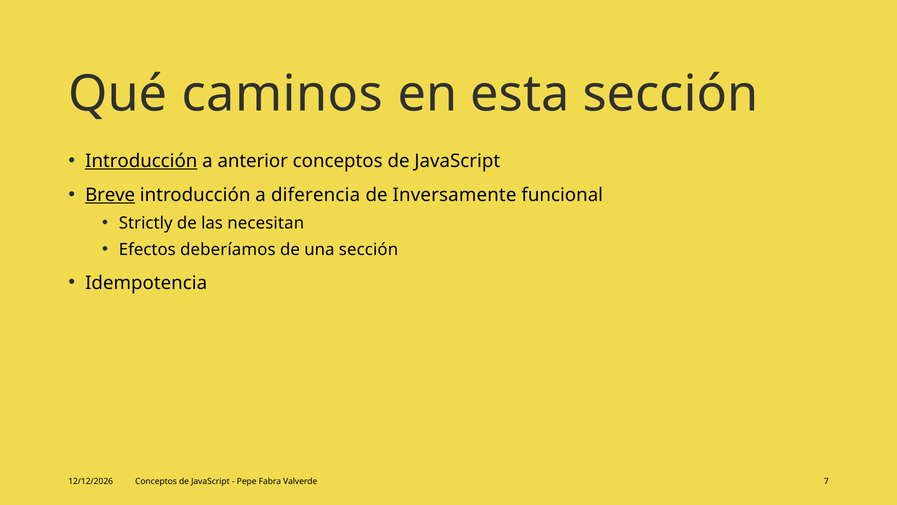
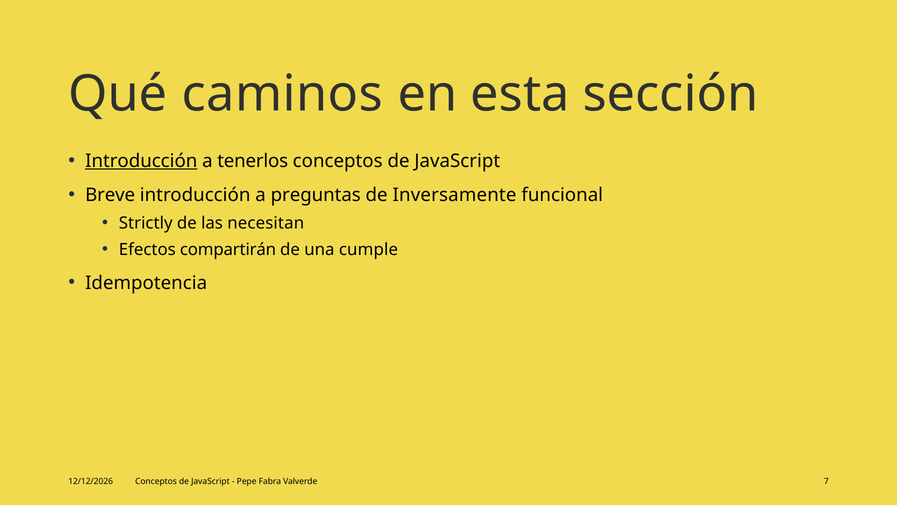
anterior: anterior -> tenerlos
Breve underline: present -> none
diferencia: diferencia -> preguntas
deberíamos: deberíamos -> compartirán
una sección: sección -> cumple
